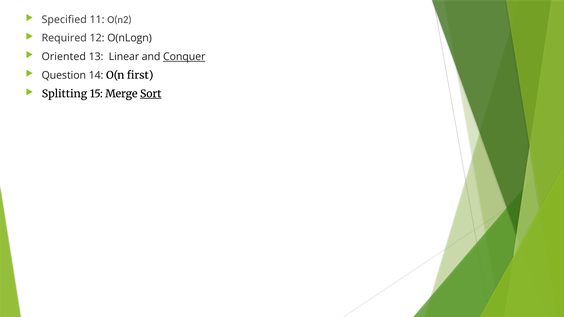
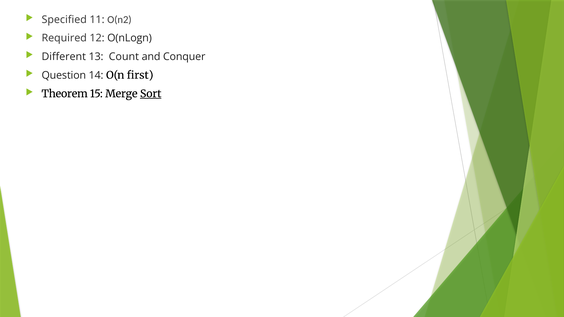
Oriented: Oriented -> Different
Linear: Linear -> Count
Conquer underline: present -> none
Splitting: Splitting -> Theorem
